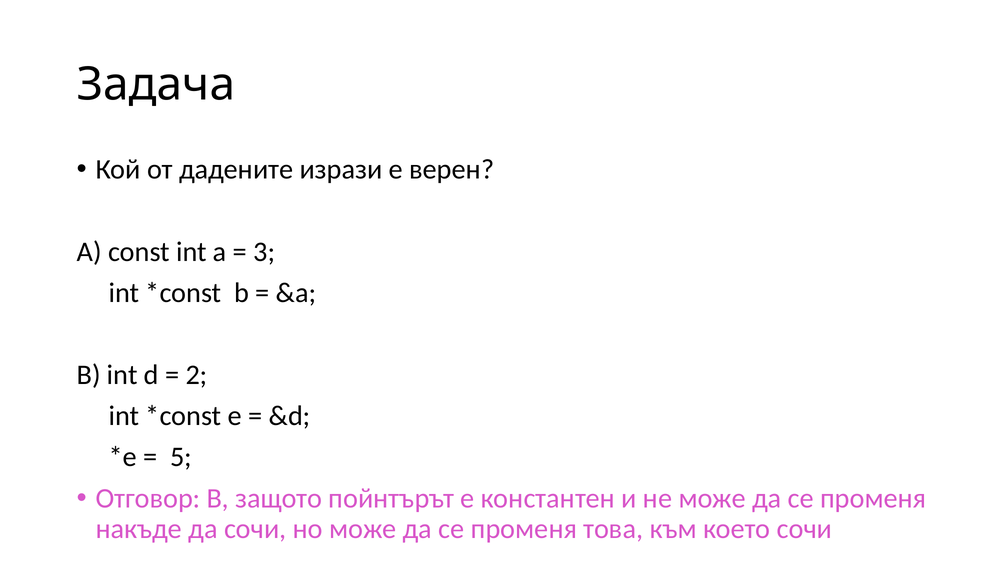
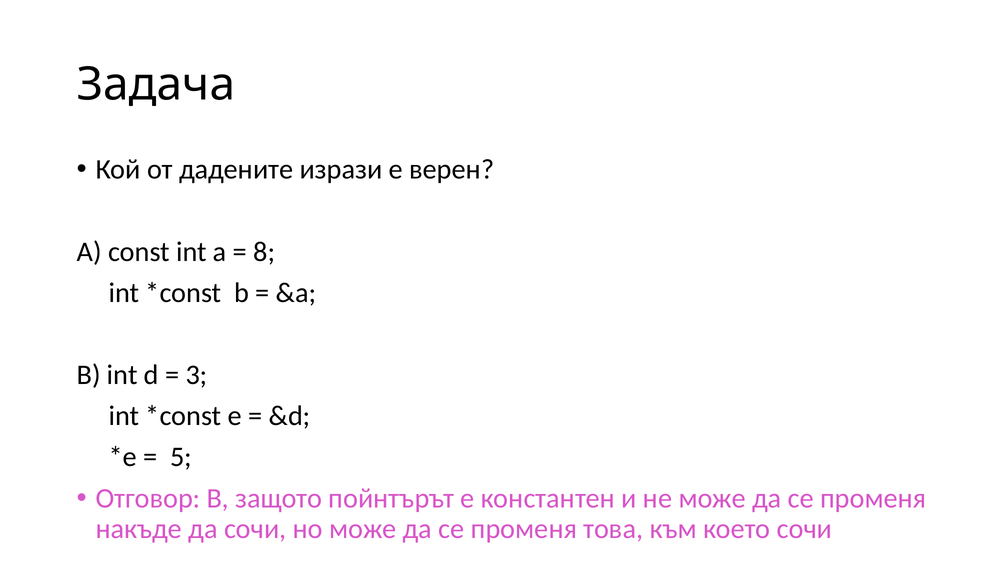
3: 3 -> 8
2: 2 -> 3
